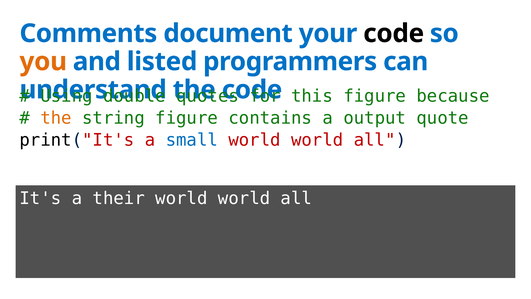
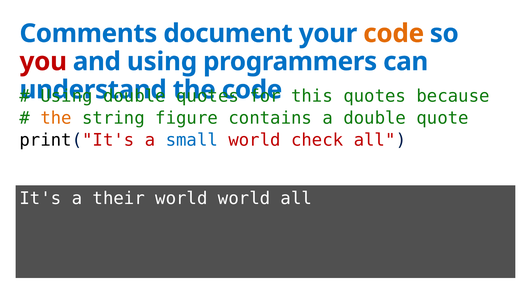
code at (394, 33) colour: black -> orange
you colour: orange -> red
and listed: listed -> using
this figure: figure -> quotes
a output: output -> double
world at (317, 140): world -> check
